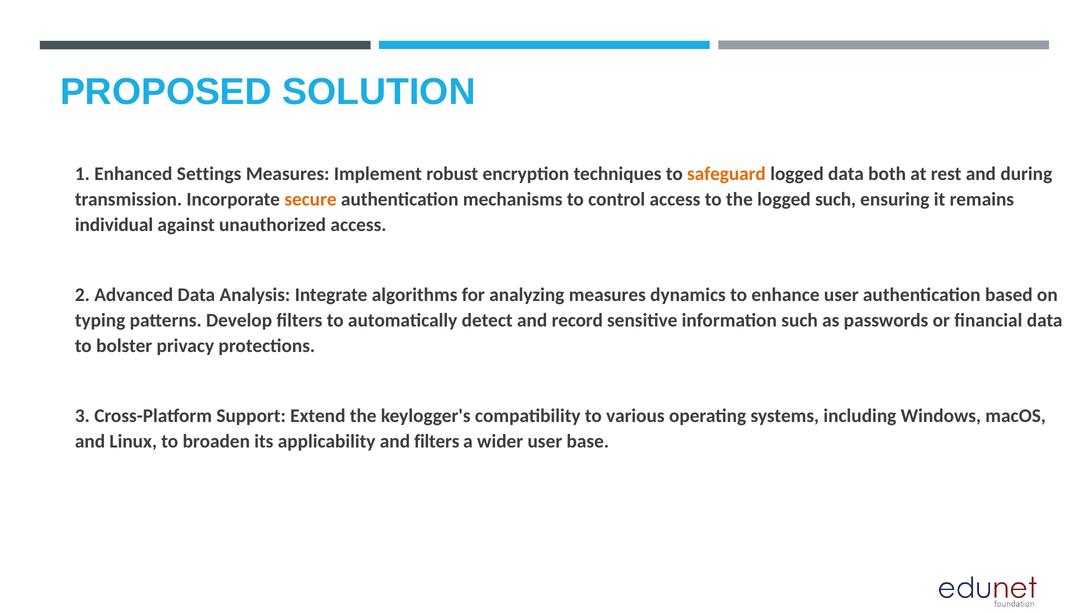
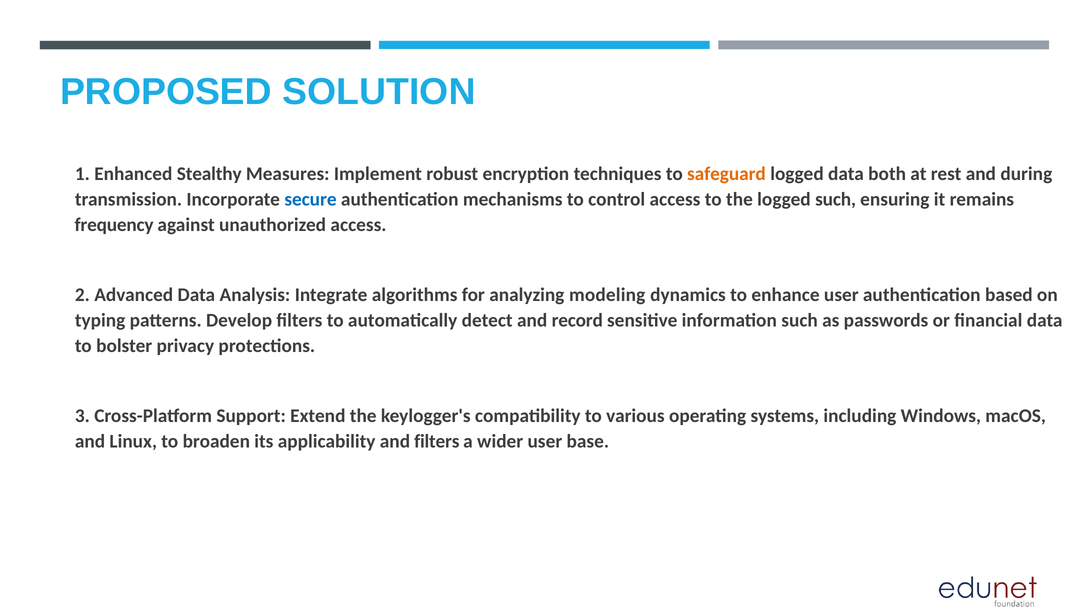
Settings: Settings -> Stealthy
secure colour: orange -> blue
individual: individual -> frequency
analyzing measures: measures -> modeling
